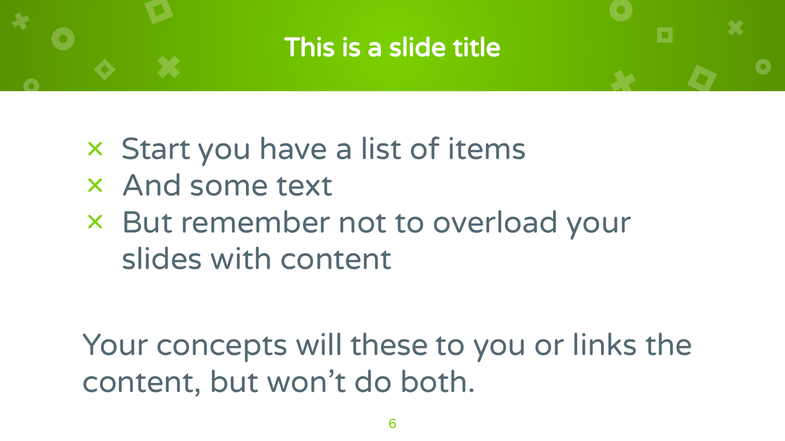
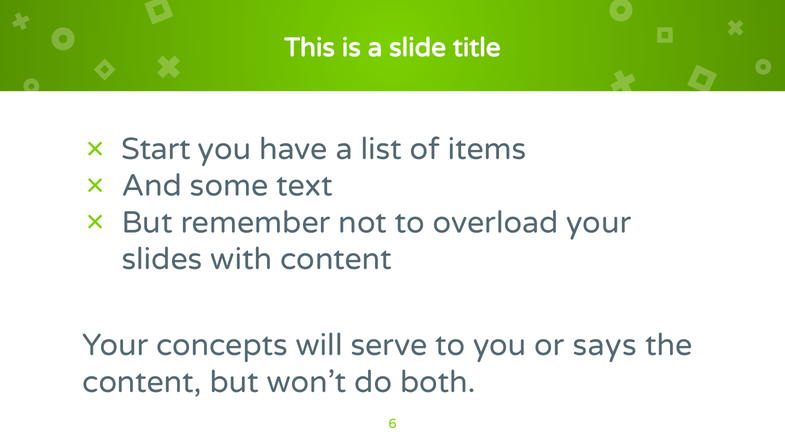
these: these -> serve
links: links -> says
